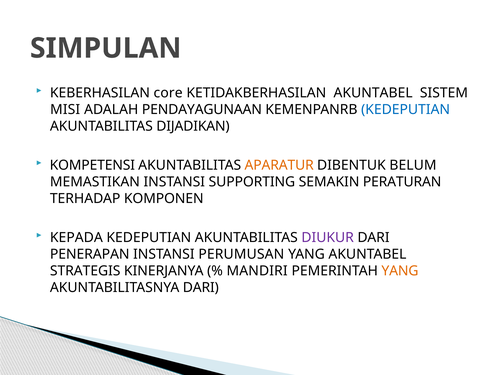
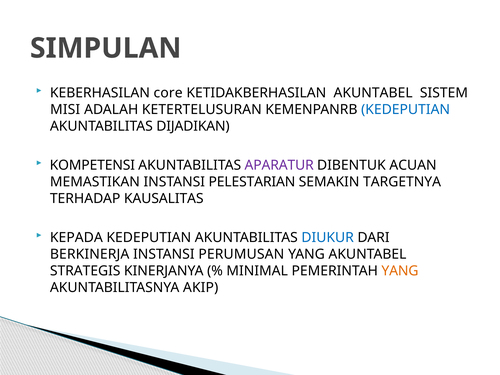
PENDAYAGUNAAN: PENDAYAGUNAAN -> KETERTELUSURAN
APARATUR colour: orange -> purple
BELUM: BELUM -> ACUAN
SUPPORTING: SUPPORTING -> PELESTARIAN
PERATURAN: PERATURAN -> TARGETNYA
KOMPONEN: KOMPONEN -> KAUSALITAS
DIUKUR colour: purple -> blue
PENERAPAN: PENERAPAN -> BERKINERJA
MANDIRI: MANDIRI -> MINIMAL
AKUNTABILITASNYA DARI: DARI -> AKIP
